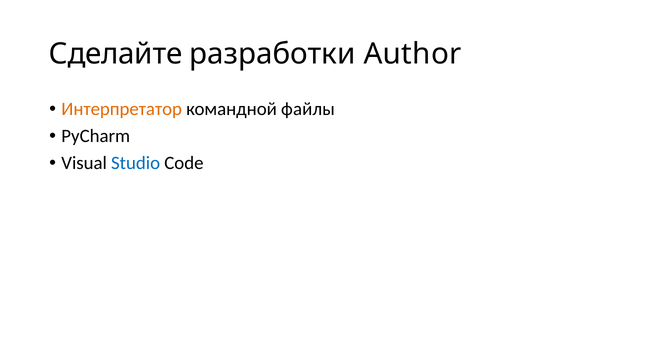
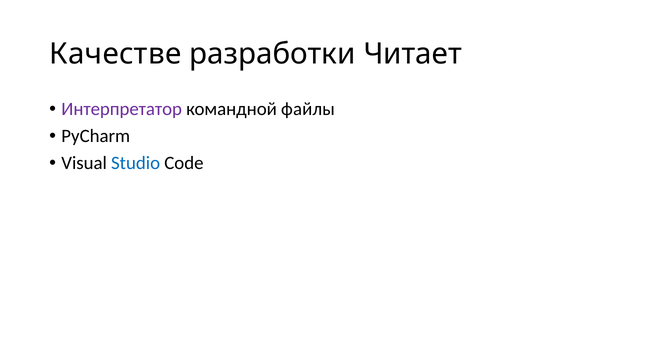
Сделайте: Сделайте -> Качестве
Author: Author -> Читает
Интерпретатор colour: orange -> purple
